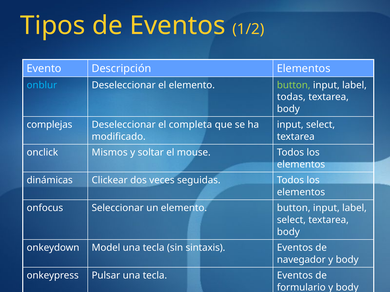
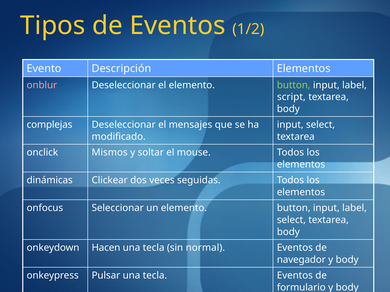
onblur colour: light blue -> pink
todas: todas -> script
completa: completa -> mensajes
Model: Model -> Hacen
sintaxis: sintaxis -> normal
